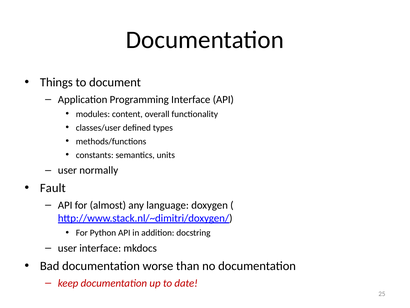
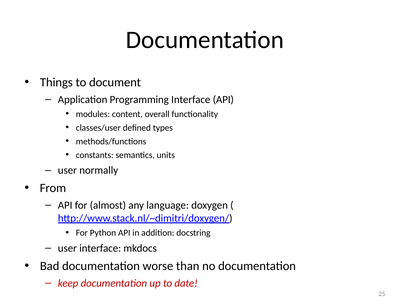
Fault: Fault -> From
